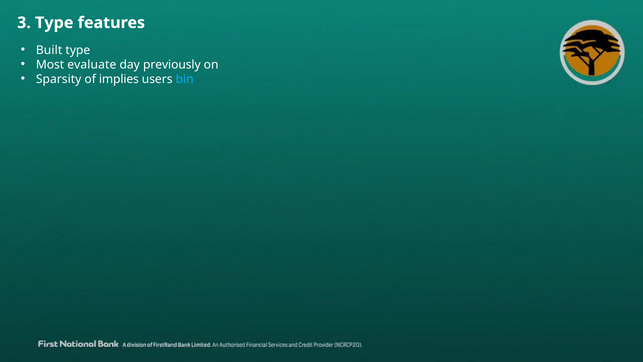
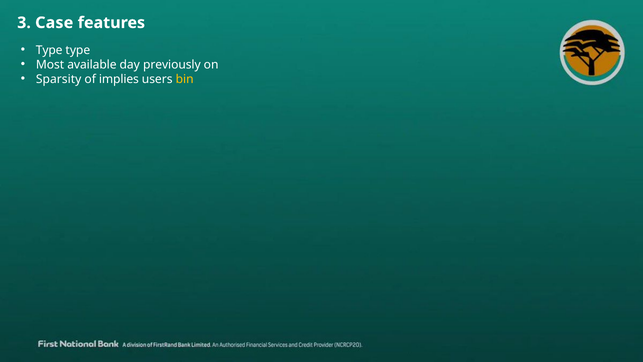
3 Type: Type -> Case
Built at (49, 50): Built -> Type
evaluate: evaluate -> available
bin colour: light blue -> yellow
